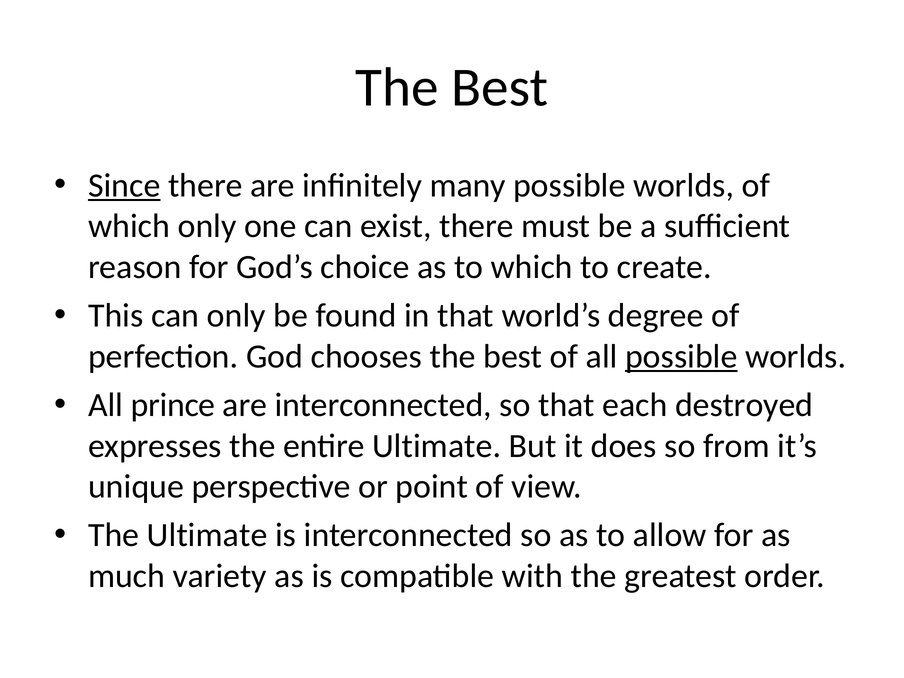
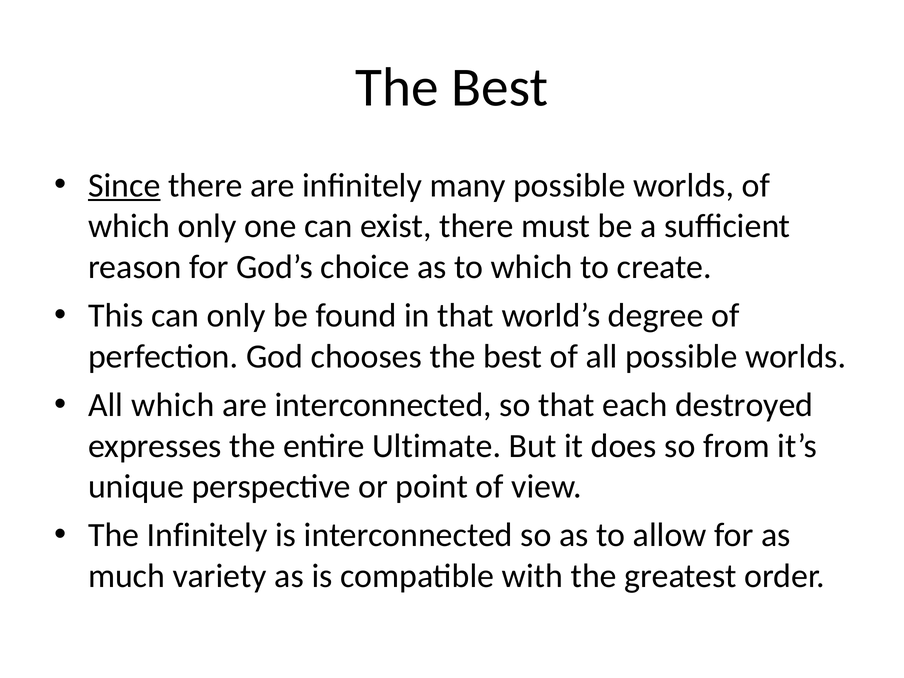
possible at (681, 356) underline: present -> none
All prince: prince -> which
The Ultimate: Ultimate -> Infinitely
